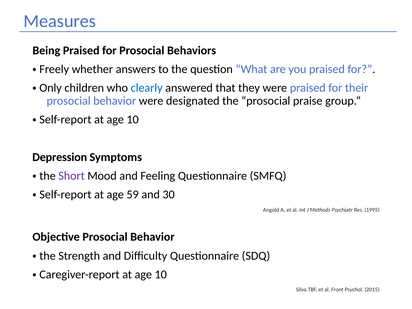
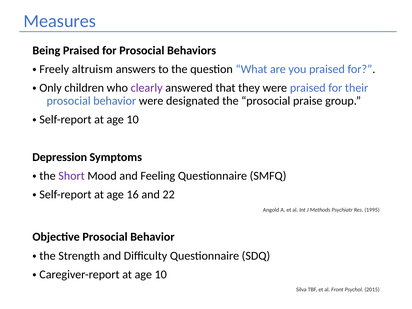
whether: whether -> altruism
clearly colour: blue -> purple
59: 59 -> 16
30: 30 -> 22
